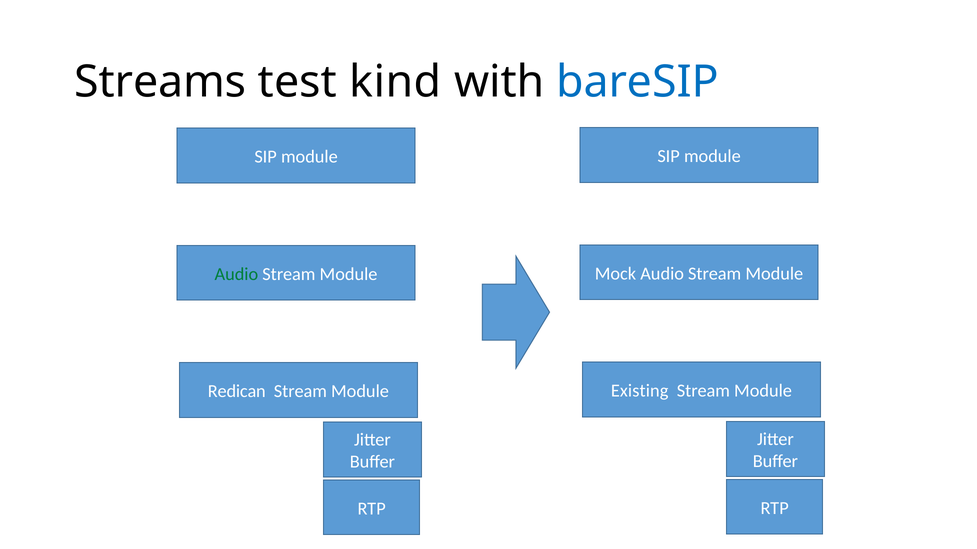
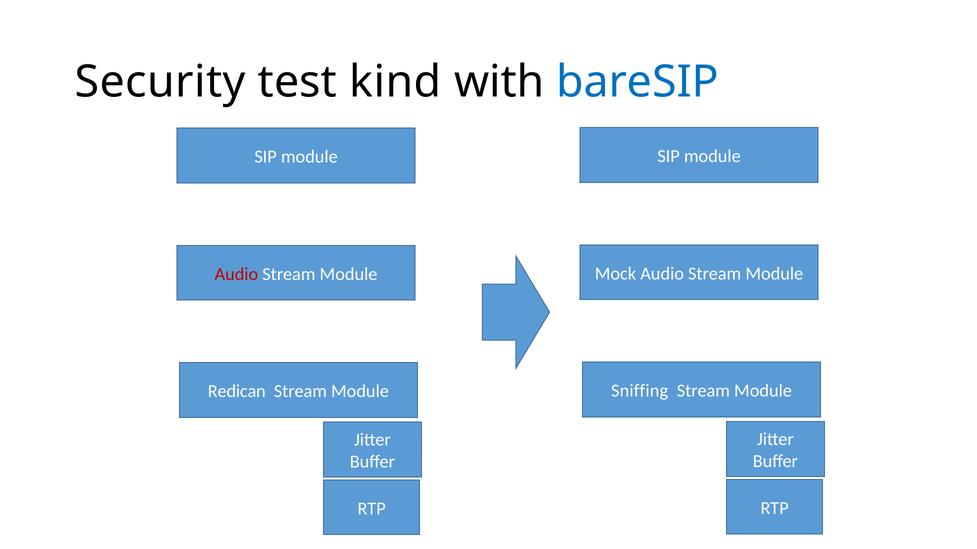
Streams: Streams -> Security
Audio at (236, 274) colour: green -> red
Existing: Existing -> Sniffing
